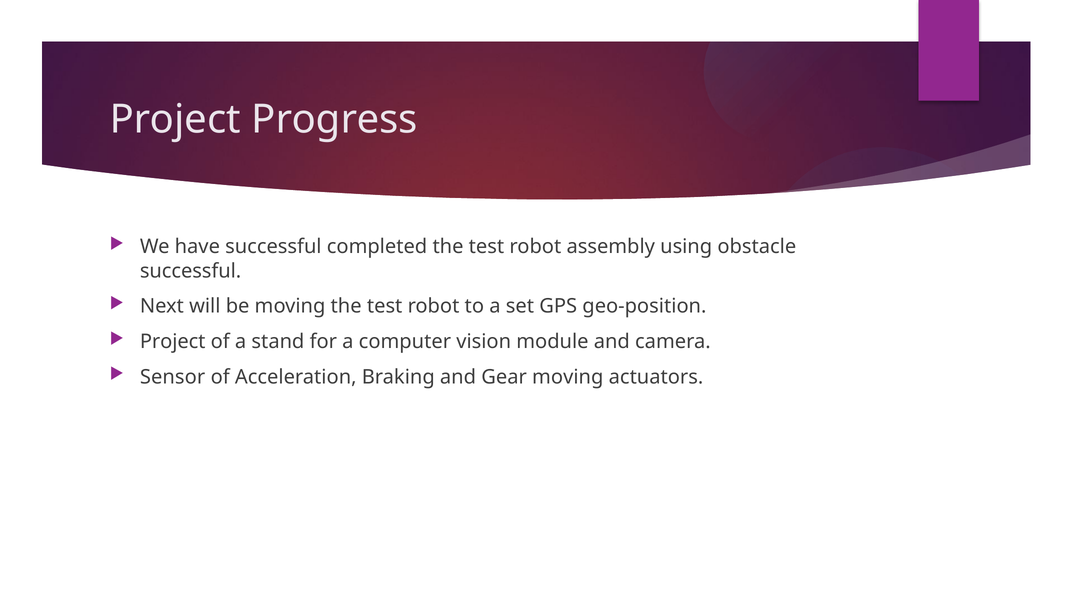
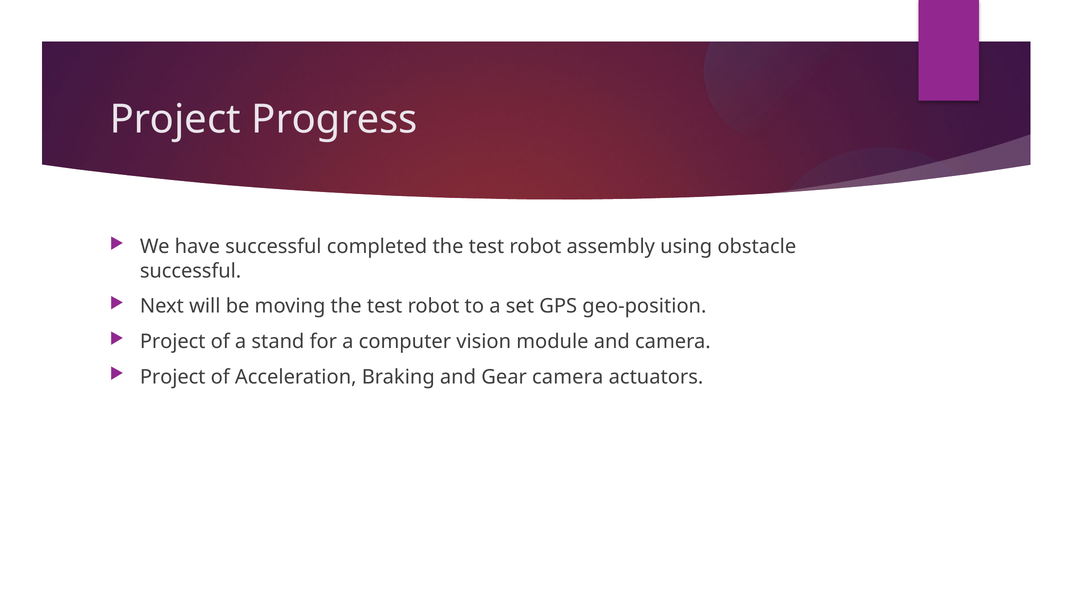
Sensor at (173, 377): Sensor -> Project
Gear moving: moving -> camera
